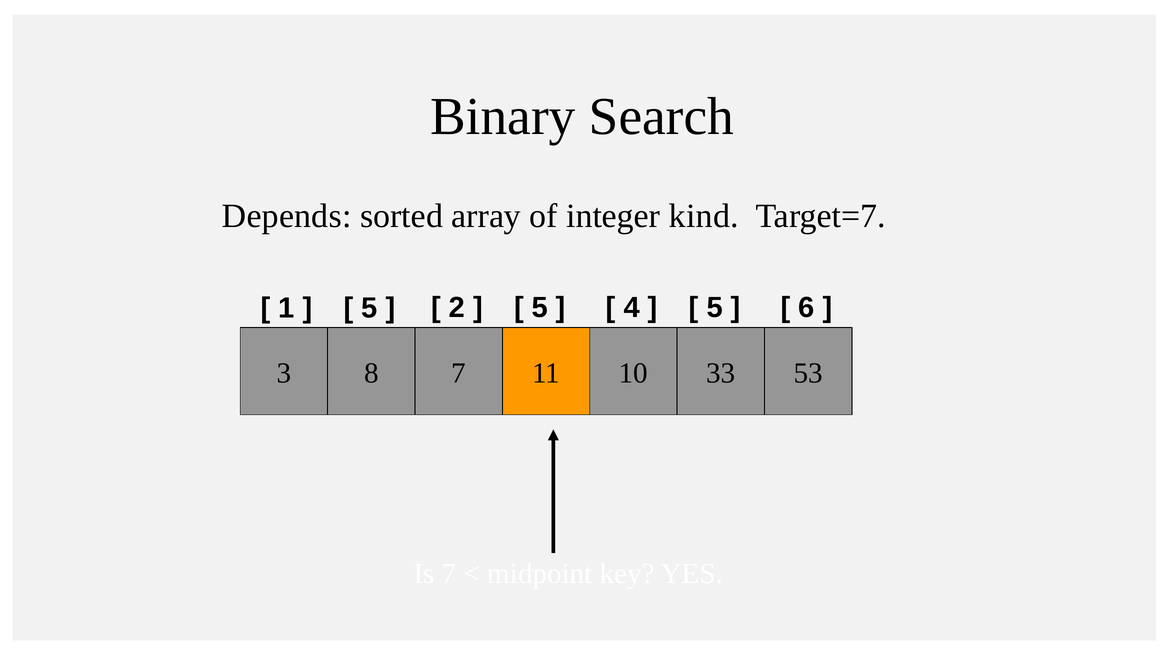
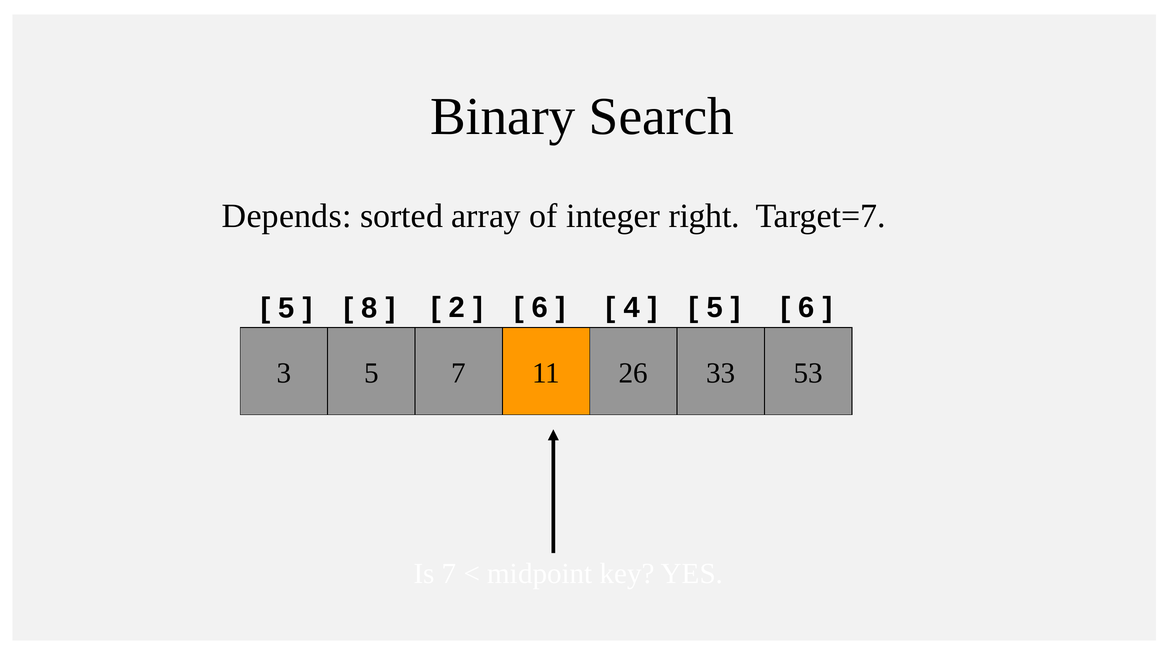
kind: kind -> right
5 at (540, 308): 5 -> 6
1 at (287, 308): 1 -> 5
5 at (369, 308): 5 -> 8
3 8: 8 -> 5
10: 10 -> 26
